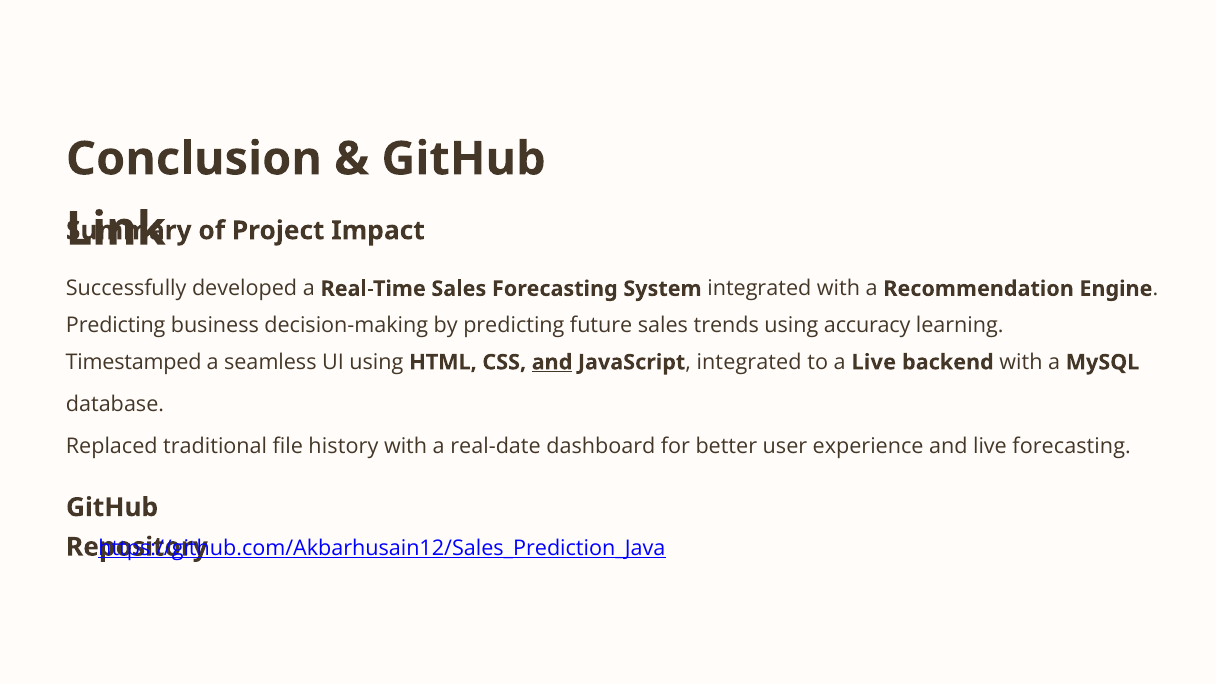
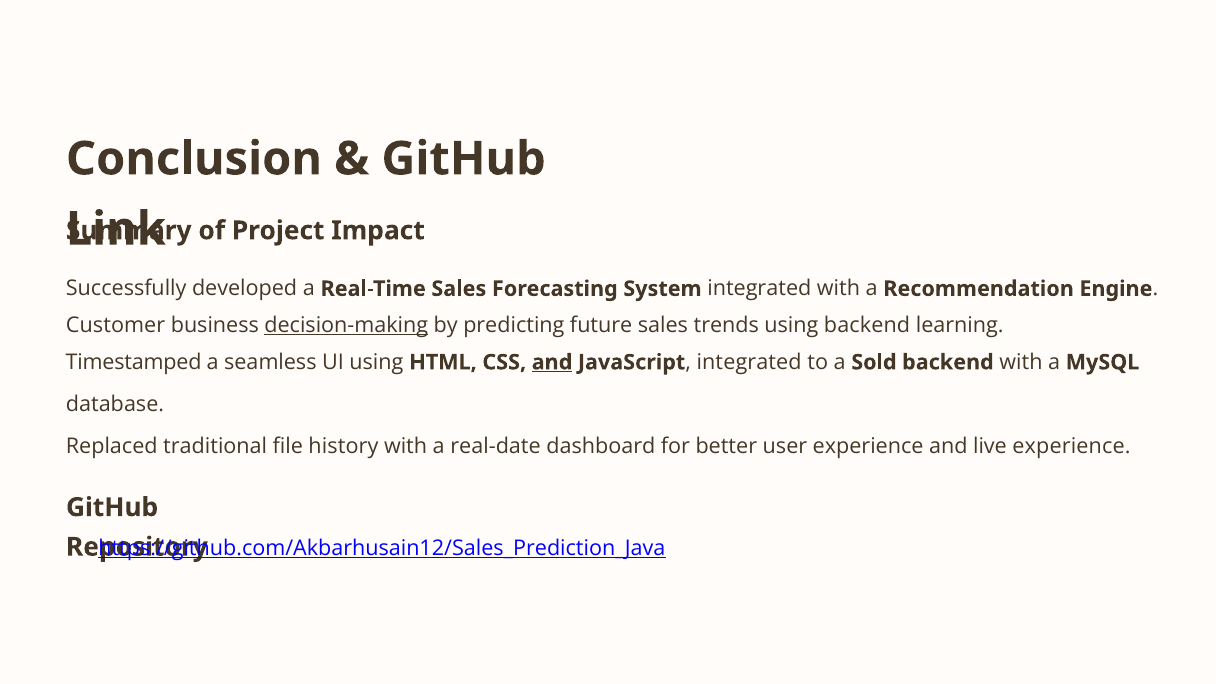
Predicting at (116, 326): Predicting -> Customer
decision-making underline: none -> present
using accuracy: accuracy -> backend
a Live: Live -> Sold
live forecasting: forecasting -> experience
